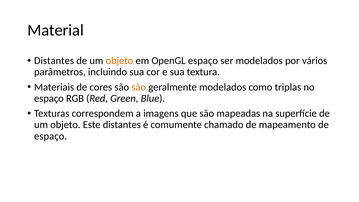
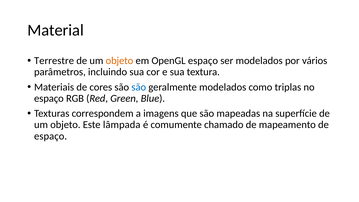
Distantes at (54, 61): Distantes -> Terrestre
são at (139, 87) colour: orange -> blue
Este distantes: distantes -> lâmpada
